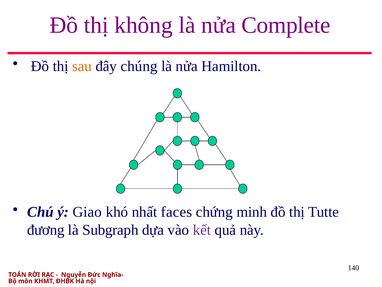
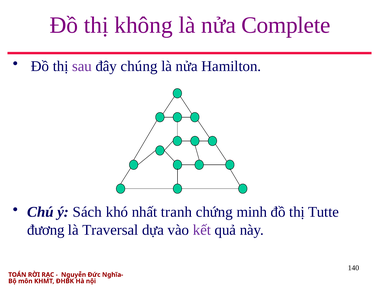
sau colour: orange -> purple
Giao: Giao -> Sách
faces: faces -> tranh
Subgraph: Subgraph -> Traversal
